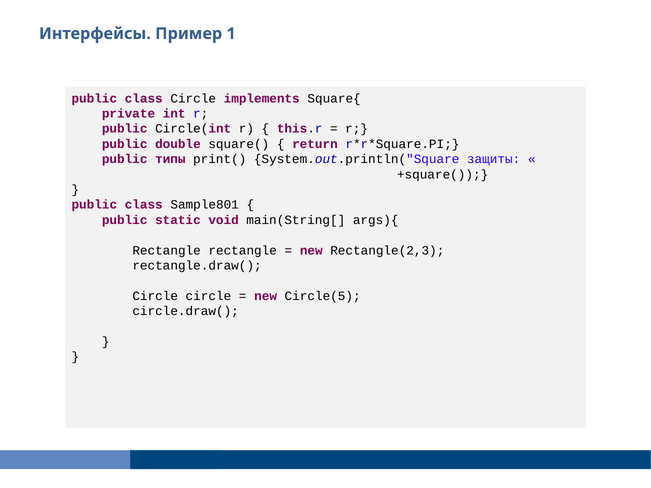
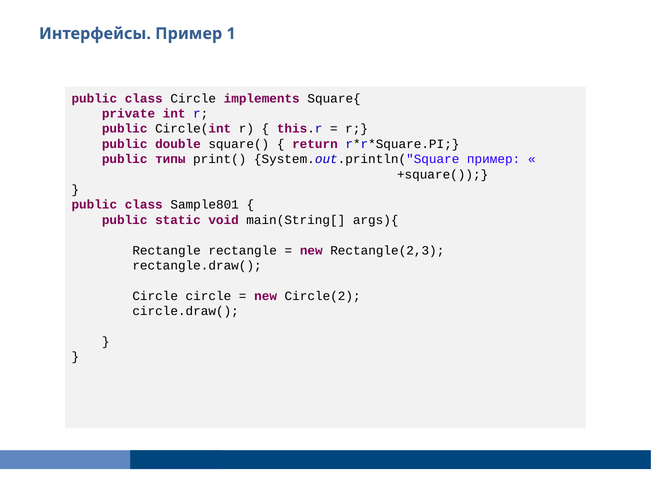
System.out.println("Square защиты: защиты -> пример
Circle(5: Circle(5 -> Circle(2
